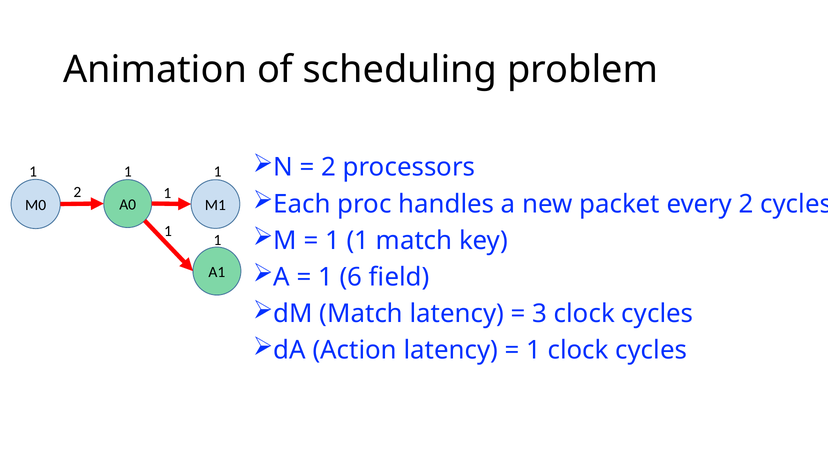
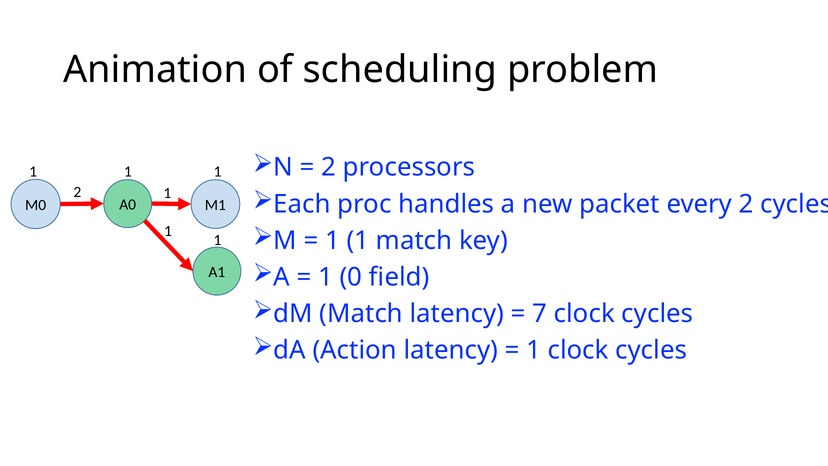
6: 6 -> 0
3: 3 -> 7
